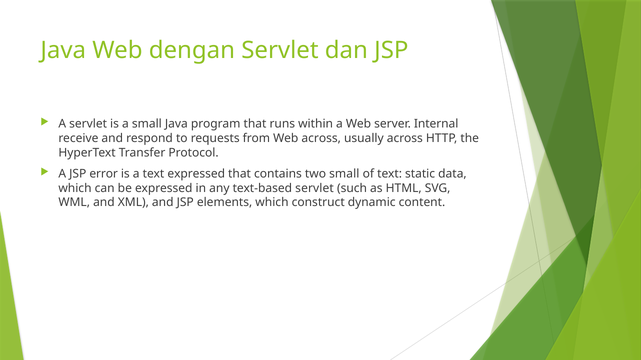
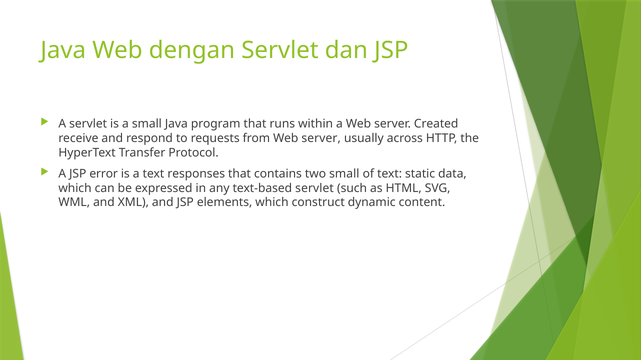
Internal: Internal -> Created
from Web across: across -> server
text expressed: expressed -> responses
